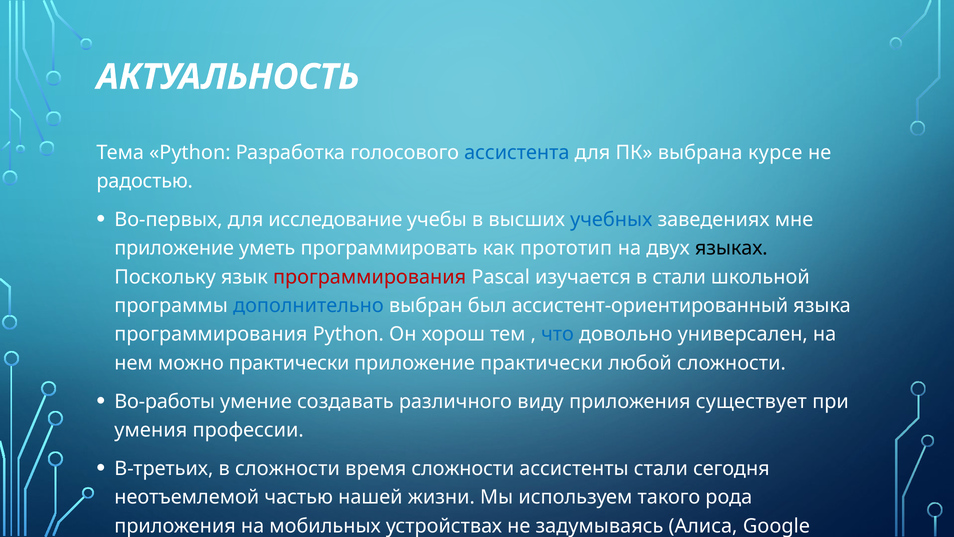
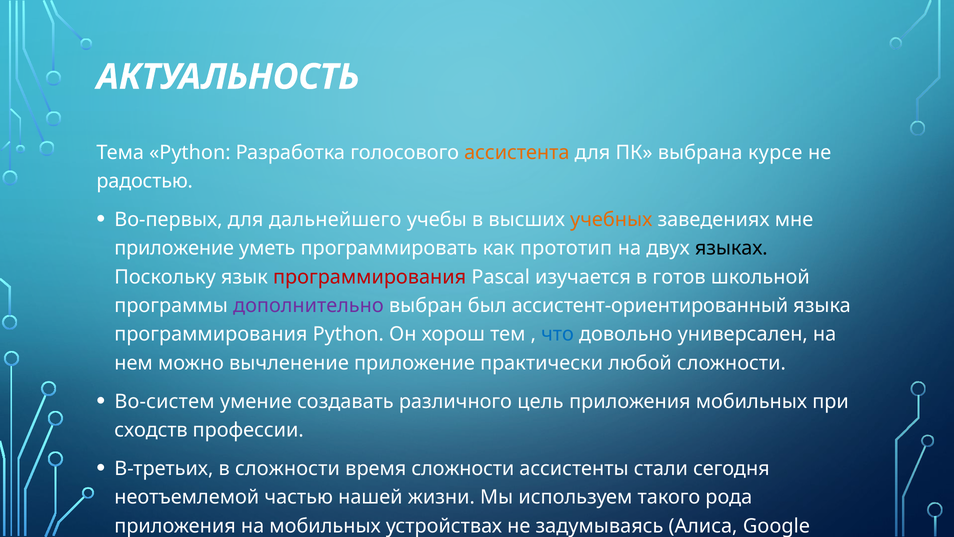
ассистента colour: blue -> orange
исследование: исследование -> дальнейшего
учебных colour: blue -> orange
в стали: стали -> готов
дополнительно colour: blue -> purple
можно практически: практически -> вычленение
Во-работы: Во-работы -> Во-систем
виду: виду -> цель
приложения существует: существует -> мобильных
умения: умения -> сходств
